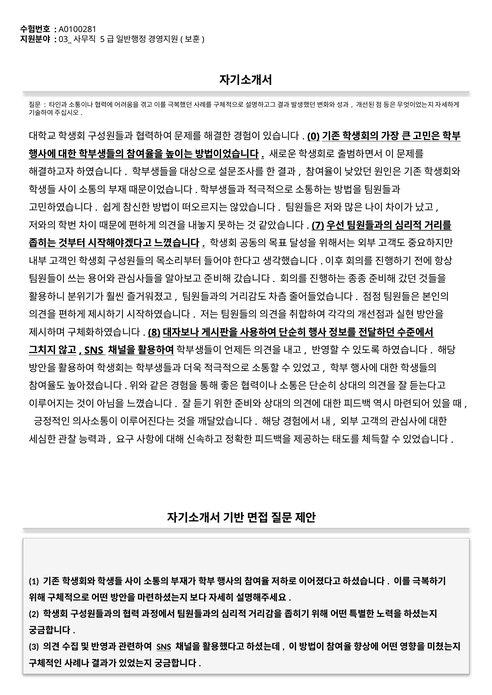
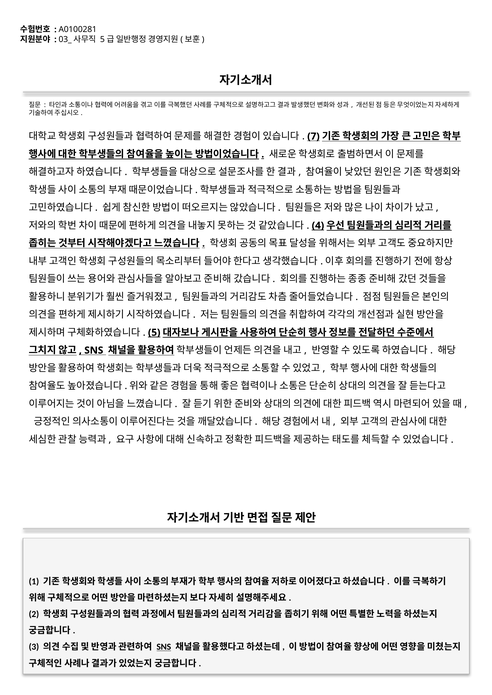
0: 0 -> 7
7: 7 -> 4
8: 8 -> 5
SNS at (94, 351) underline: present -> none
